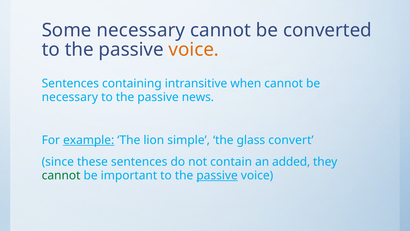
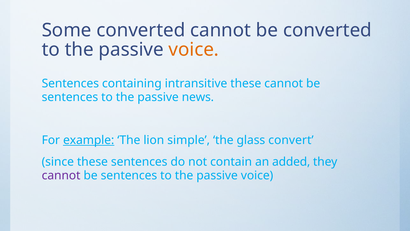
Some necessary: necessary -> converted
intransitive when: when -> these
necessary at (70, 97): necessary -> sentences
cannot at (61, 175) colour: green -> purple
important at (129, 175): important -> sentences
passive at (217, 175) underline: present -> none
